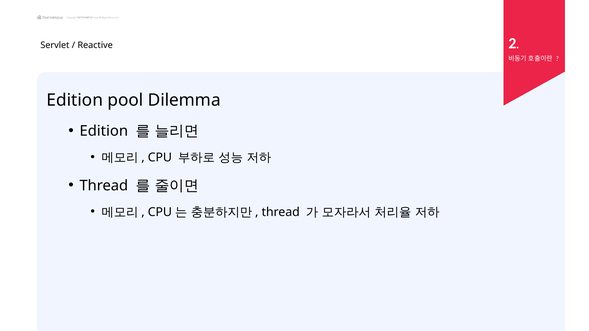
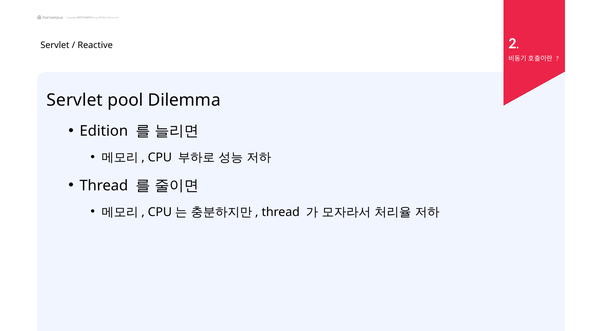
Edition at (75, 100): Edition -> Servlet
